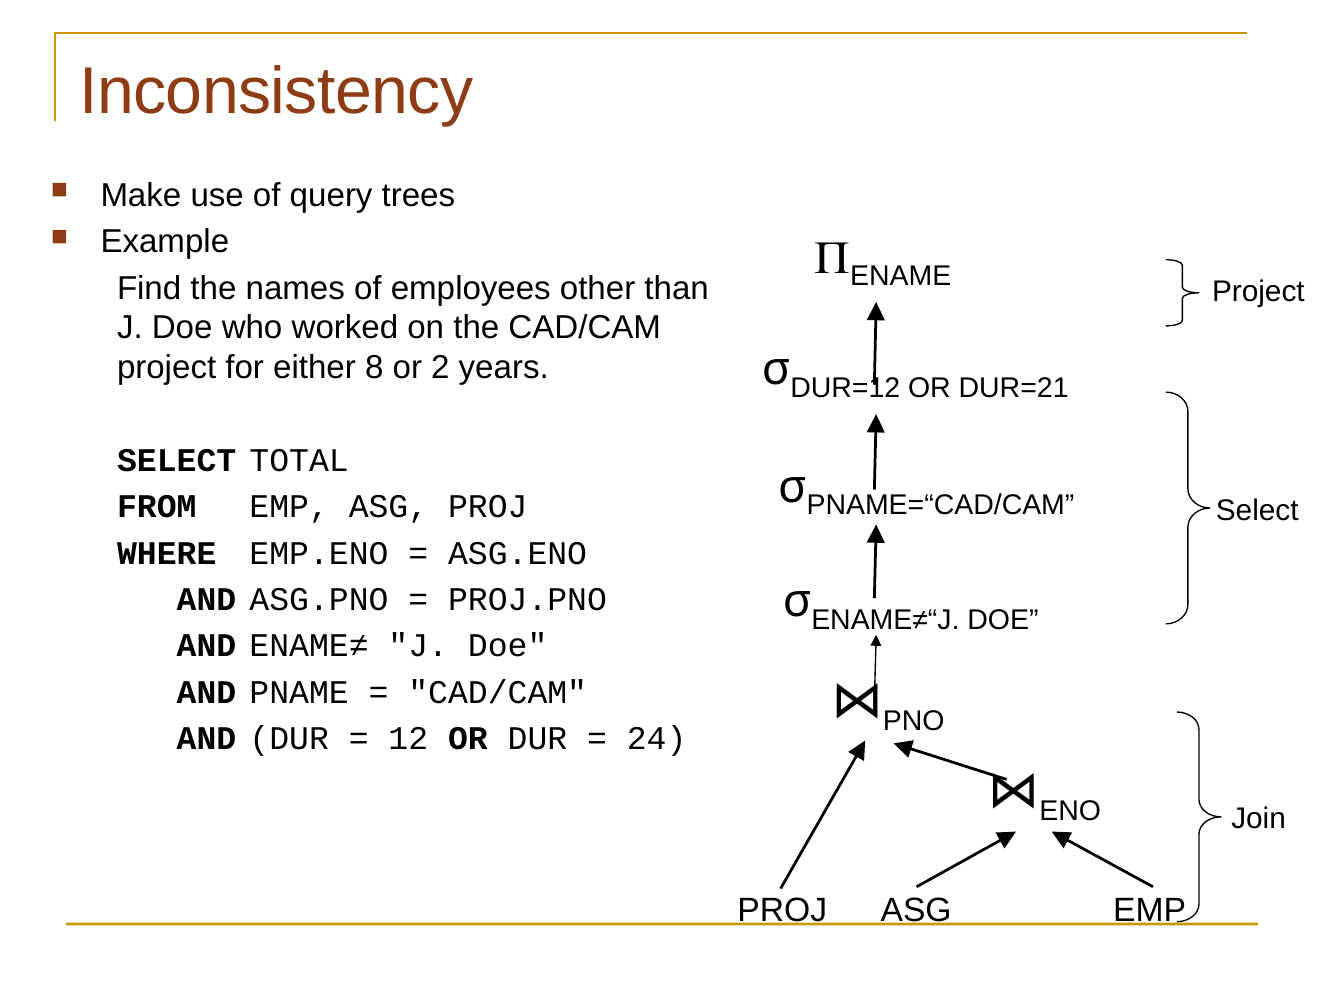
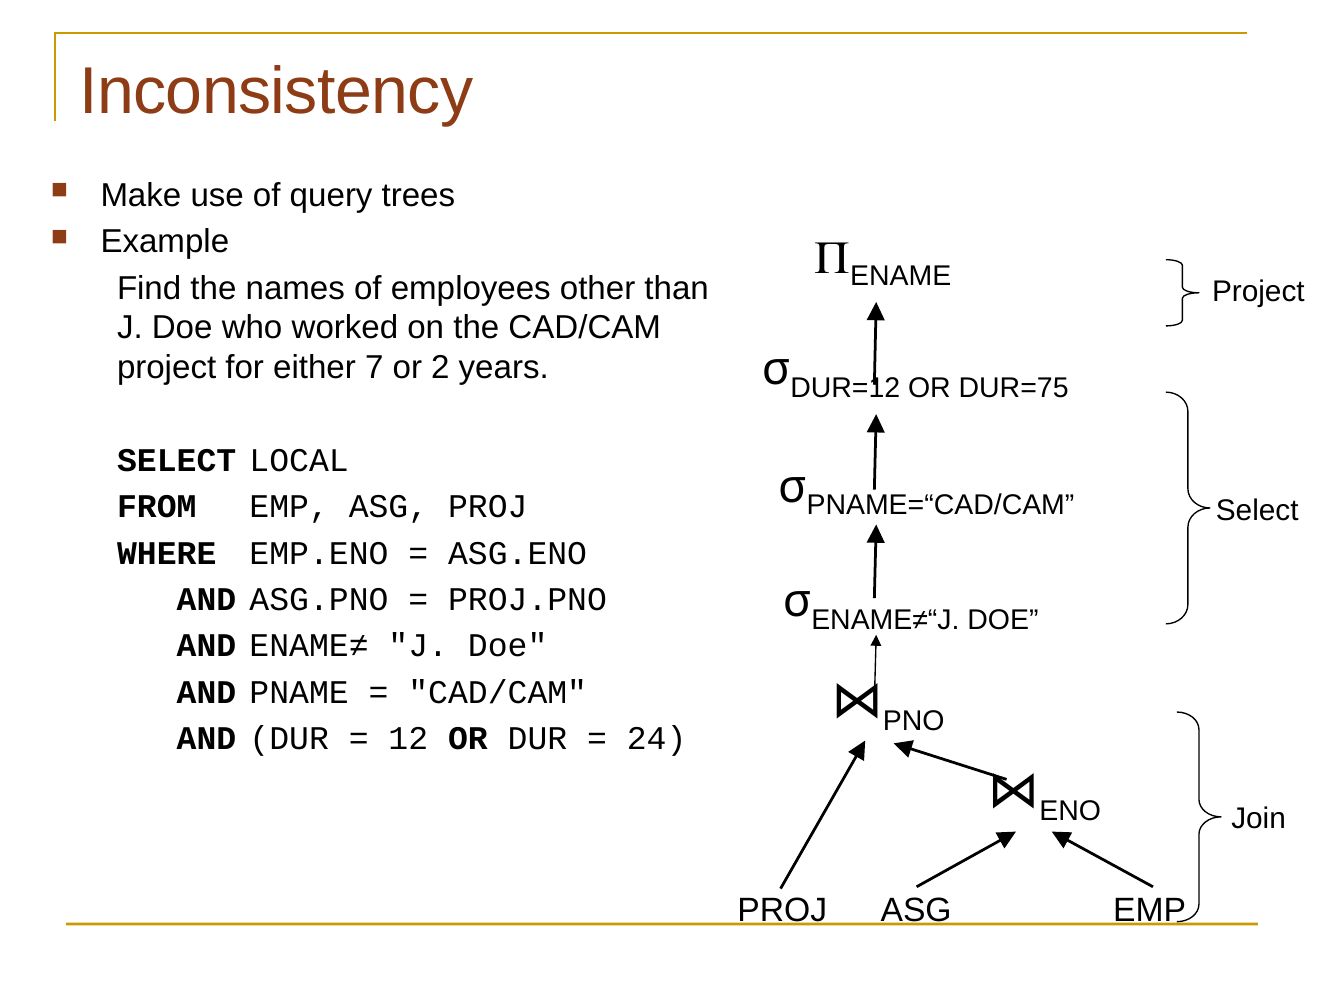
8: 8 -> 7
DUR=21: DUR=21 -> DUR=75
TOTAL: TOTAL -> LOCAL
